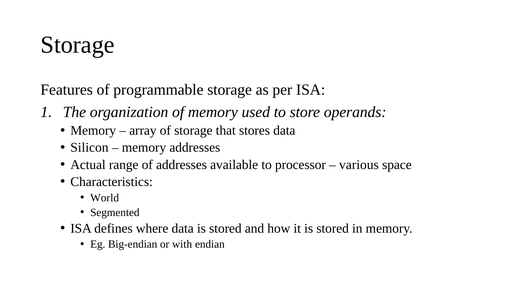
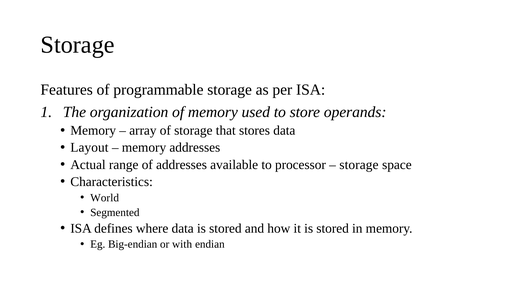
Silicon: Silicon -> Layout
various at (359, 165): various -> storage
